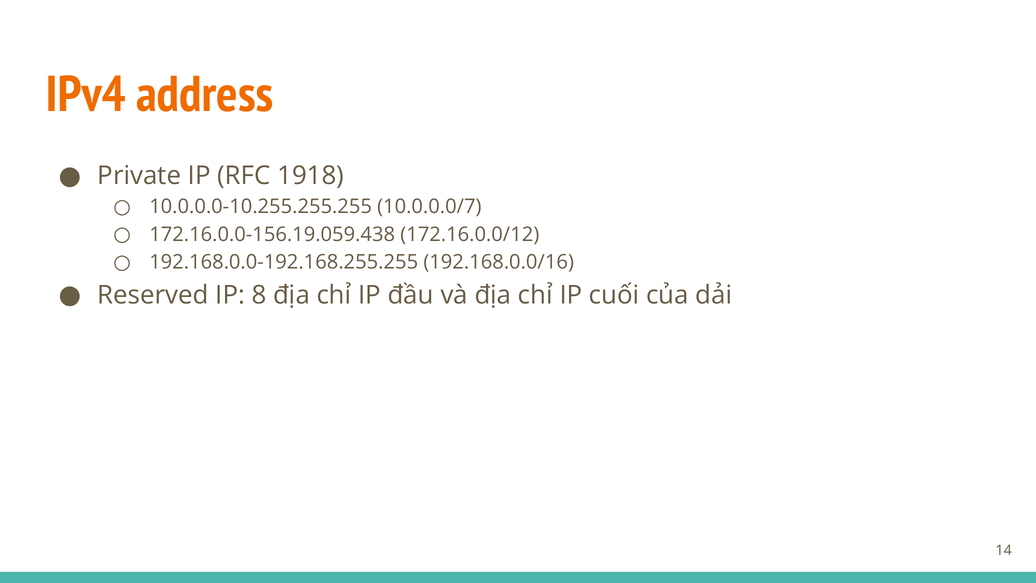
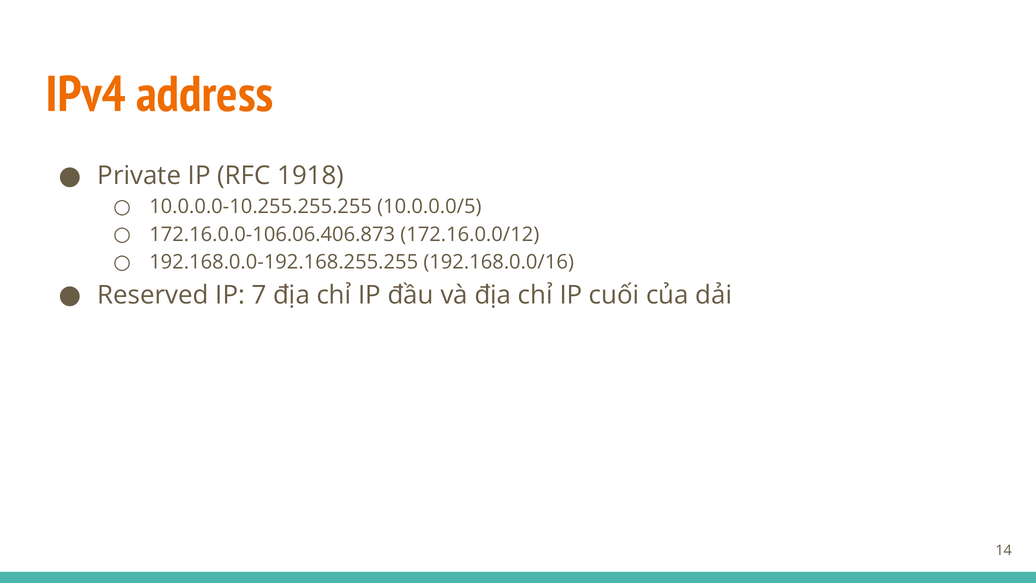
10.0.0.0/7: 10.0.0.0/7 -> 10.0.0.0/5
172.16.0.0-156.19.059.438: 172.16.0.0-156.19.059.438 -> 172.16.0.0-106.06.406.873
8: 8 -> 7
